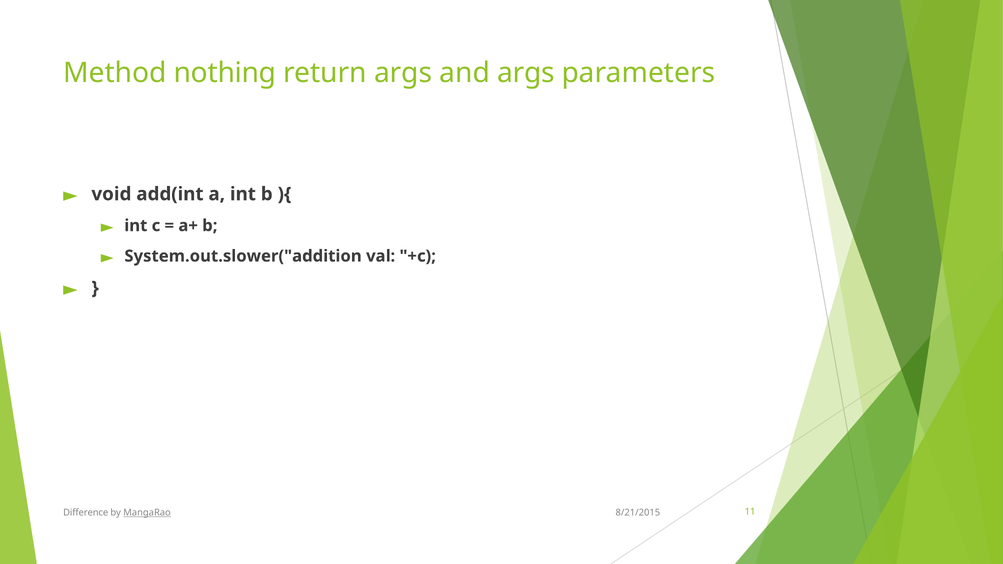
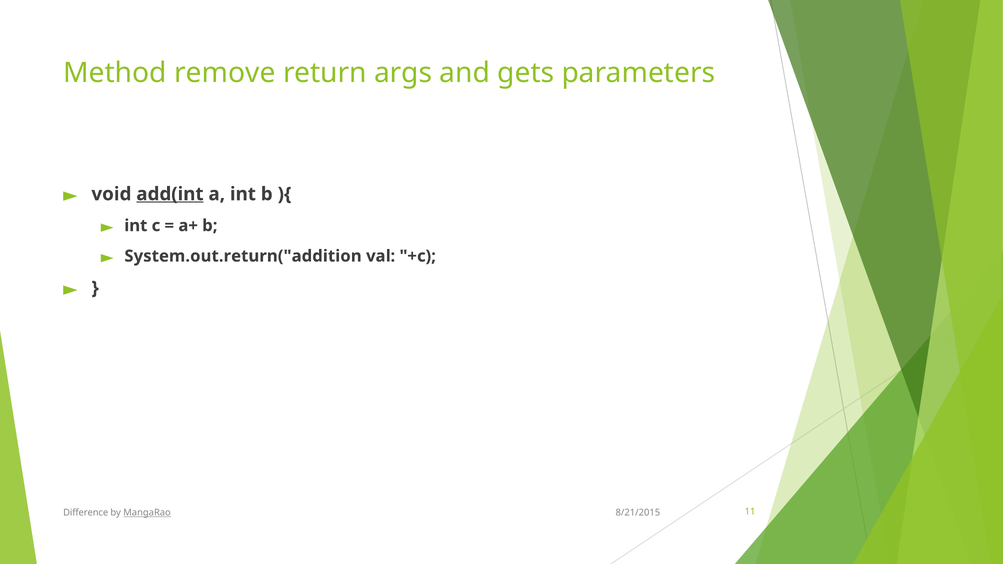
nothing: nothing -> remove
and args: args -> gets
add(int underline: none -> present
System.out.slower("addition: System.out.slower("addition -> System.out.return("addition
